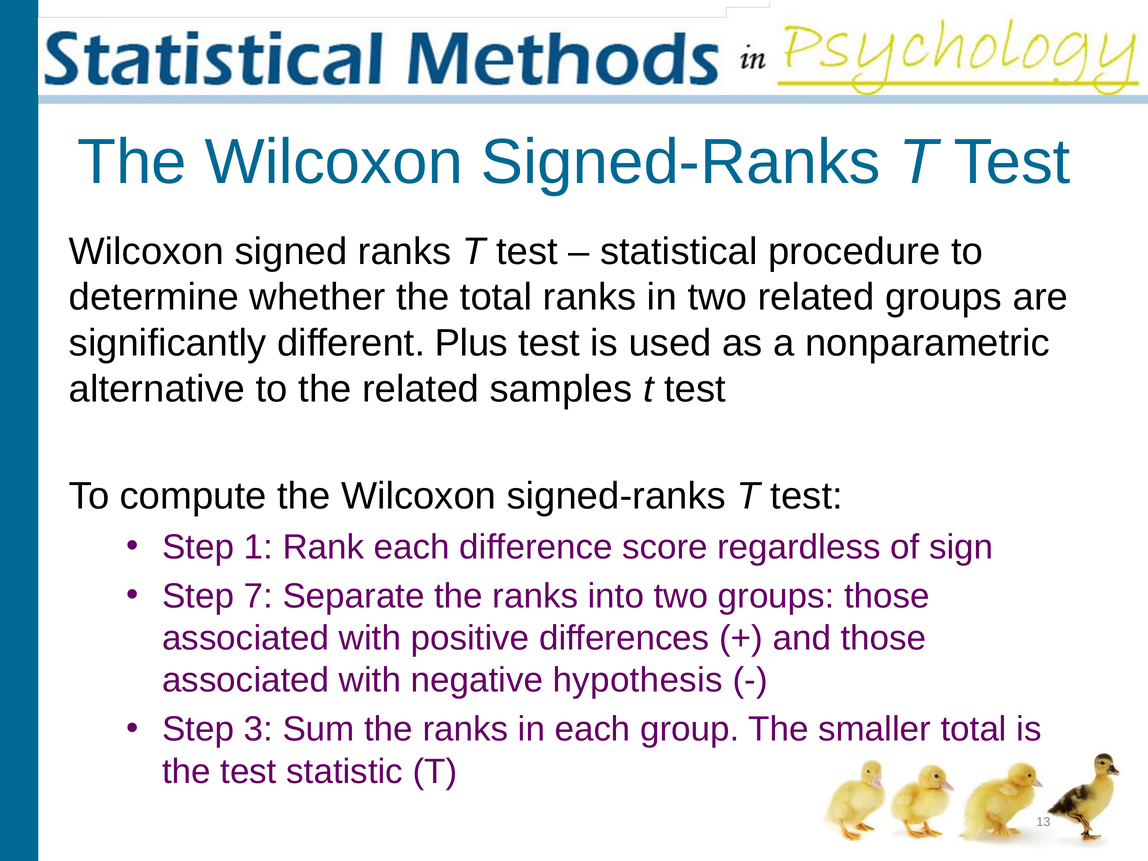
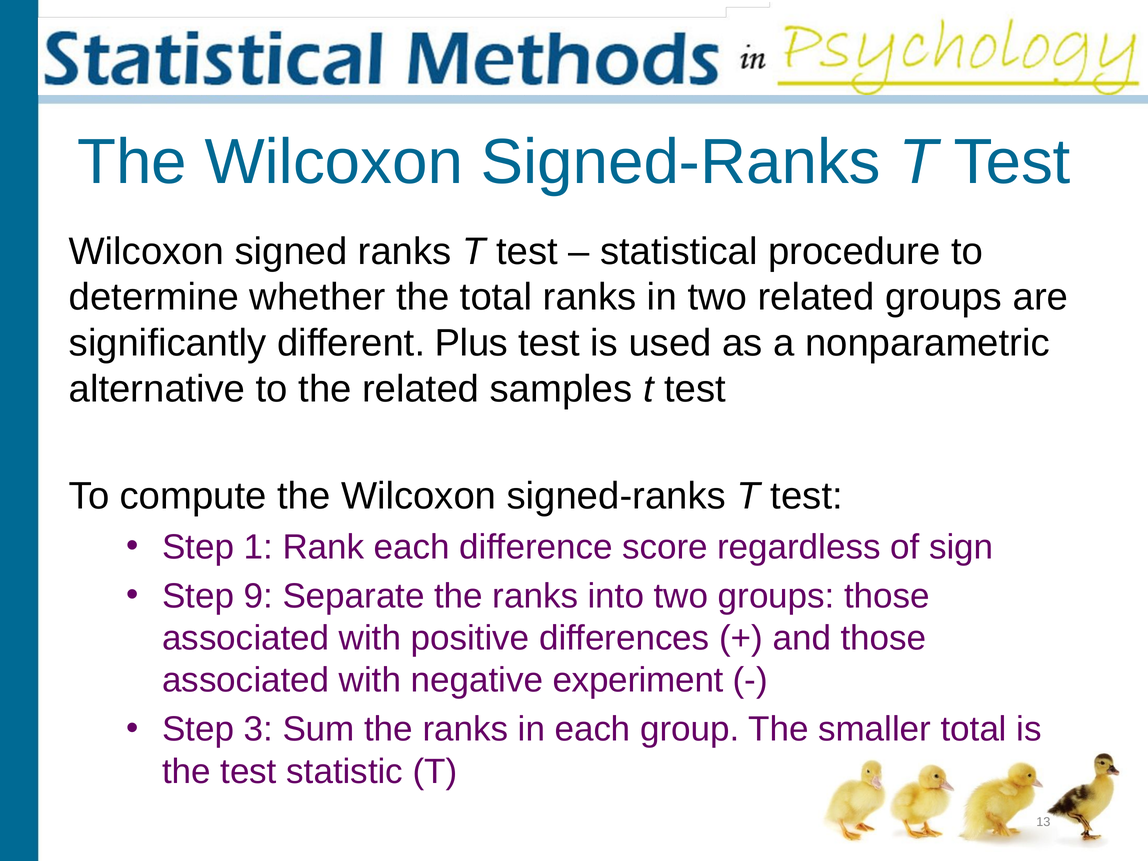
7: 7 -> 9
hypothesis: hypothesis -> experiment
